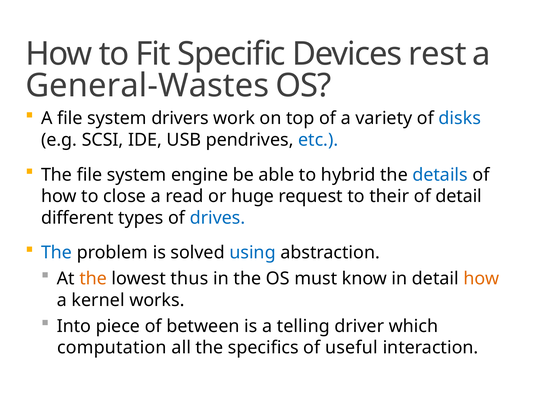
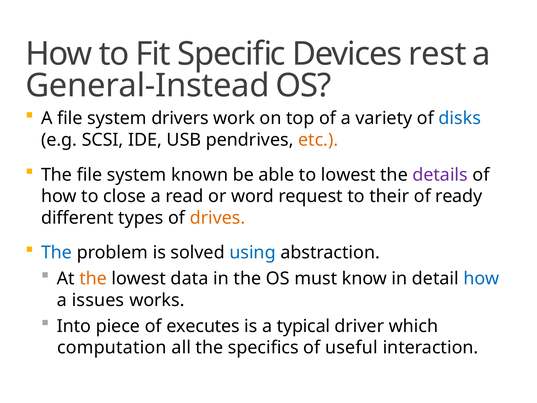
General-Wastes: General-Wastes -> General-Instead
etc colour: blue -> orange
engine: engine -> known
to hybrid: hybrid -> lowest
details colour: blue -> purple
huge: huge -> word
of detail: detail -> ready
drives colour: blue -> orange
thus: thus -> data
how at (481, 278) colour: orange -> blue
kernel: kernel -> issues
between: between -> executes
telling: telling -> typical
